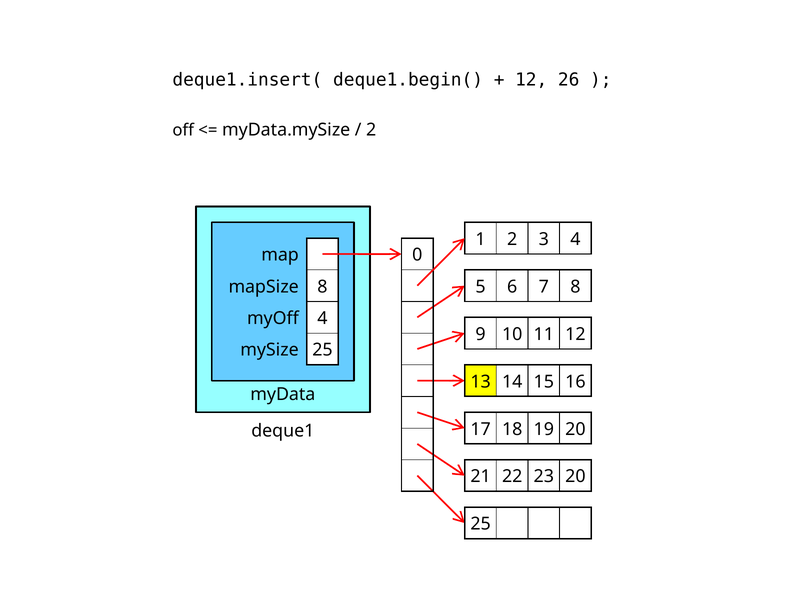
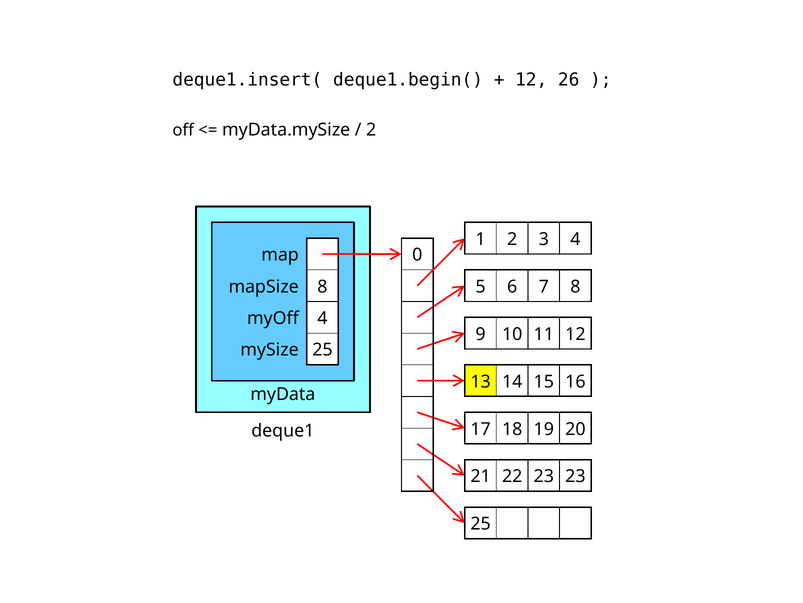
23 20: 20 -> 23
